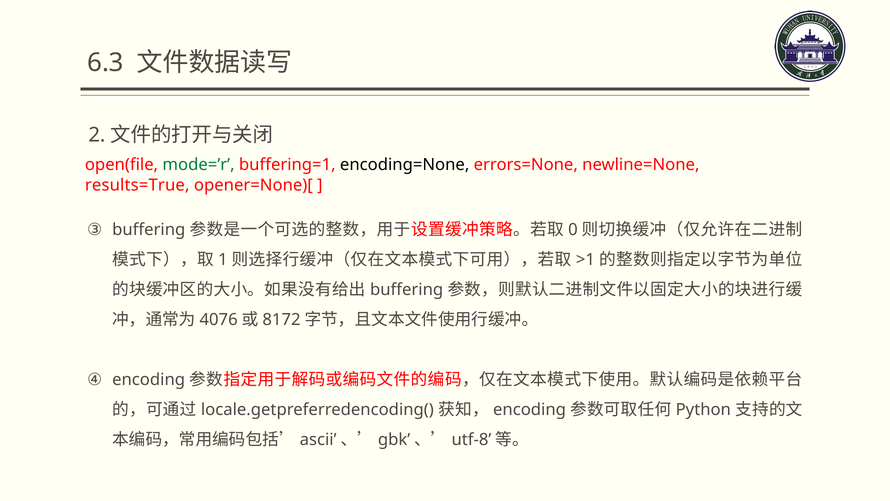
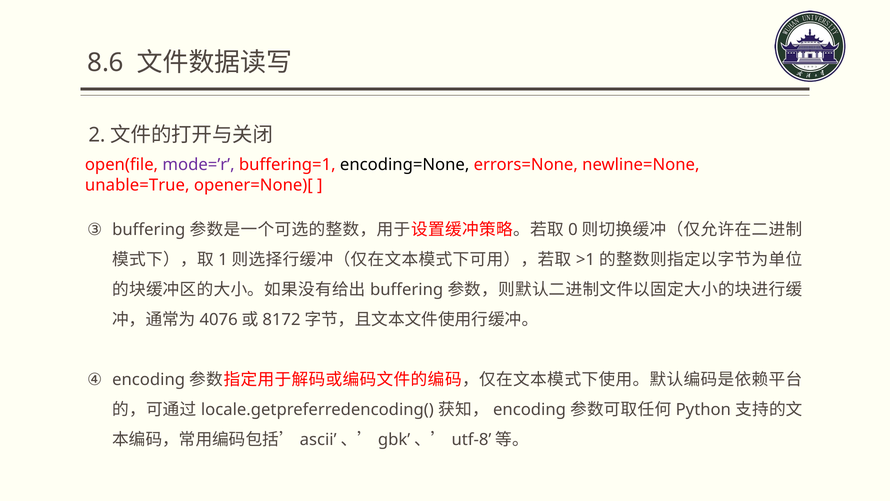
6.3: 6.3 -> 8.6
mode=’r colour: green -> purple
results=True: results=True -> unable=True
